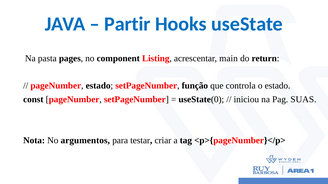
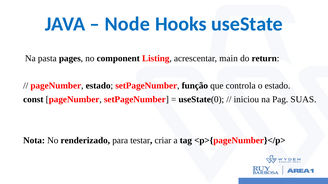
Partir: Partir -> Node
argumentos: argumentos -> renderizado
